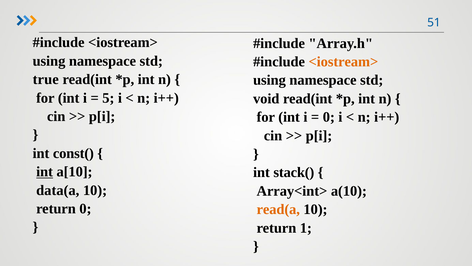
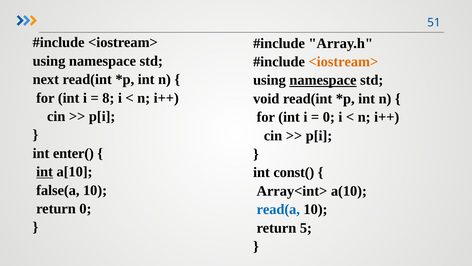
true: true -> next
namespace at (323, 80) underline: none -> present
5: 5 -> 8
const(: const( -> enter(
stack(: stack( -> const(
data(a: data(a -> false(a
read(a colour: orange -> blue
1: 1 -> 5
